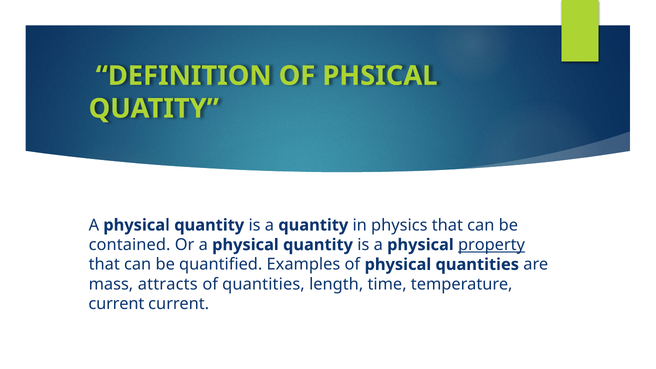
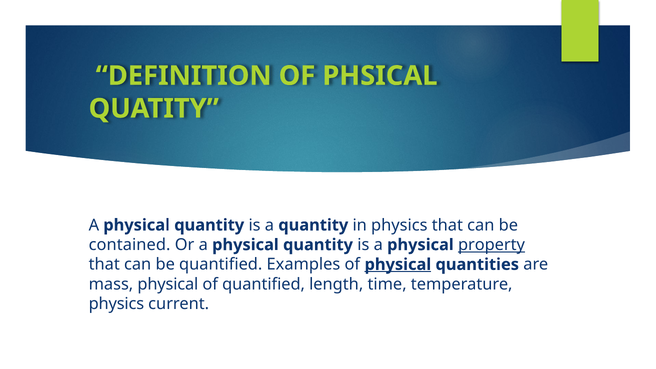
physical at (398, 264) underline: none -> present
mass attracts: attracts -> physical
of quantities: quantities -> quantified
current at (116, 304): current -> physics
